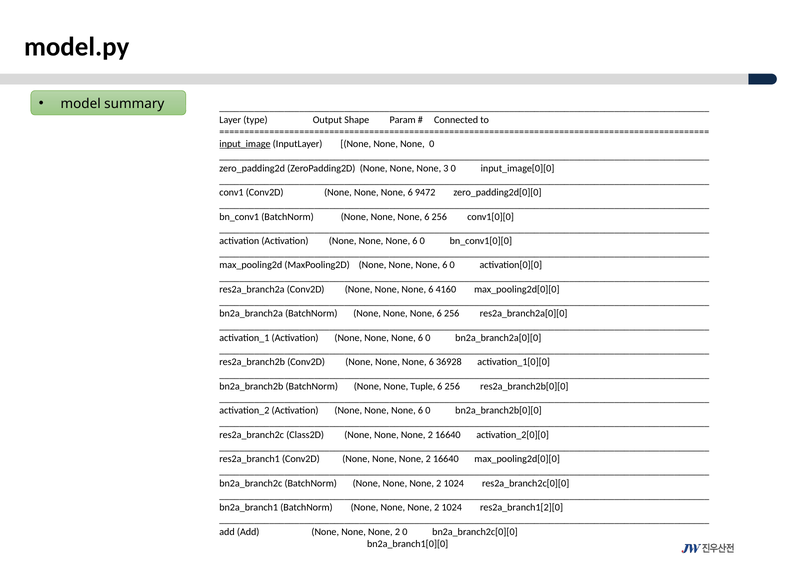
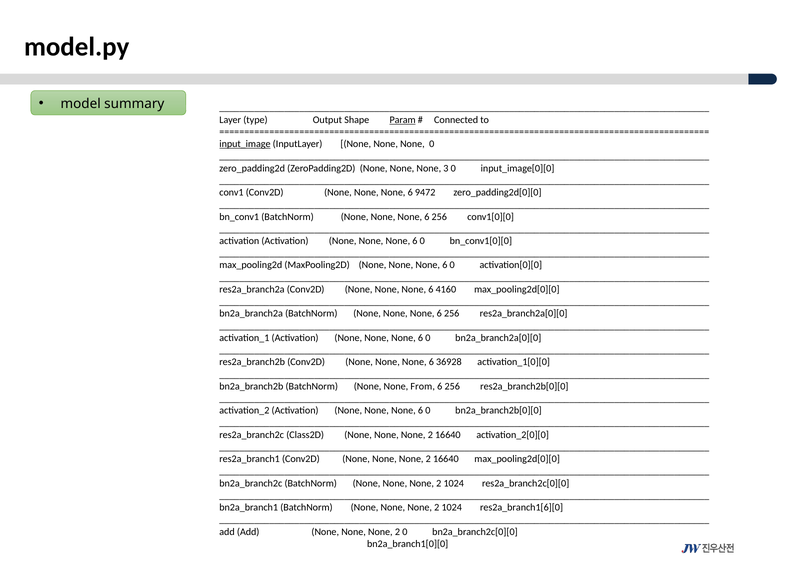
Param underline: none -> present
Tuple: Tuple -> From
res2a_branch1[2][0: res2a_branch1[2][0 -> res2a_branch1[6][0
